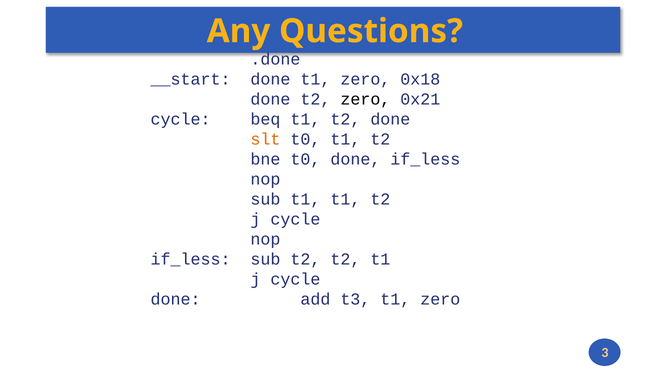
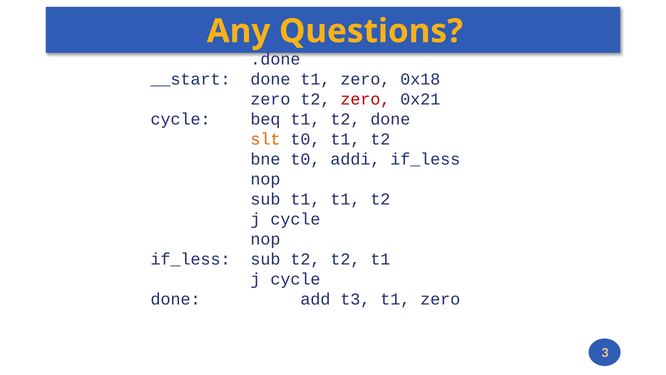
done at (270, 99): done -> zero
zero at (365, 99) colour: black -> red
t0 done: done -> addi
